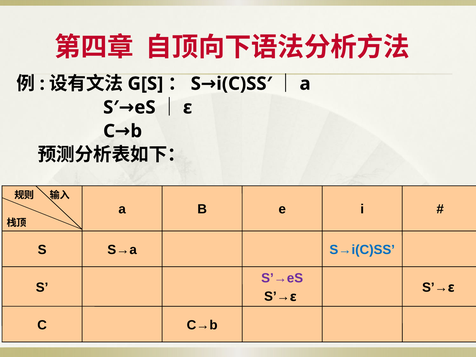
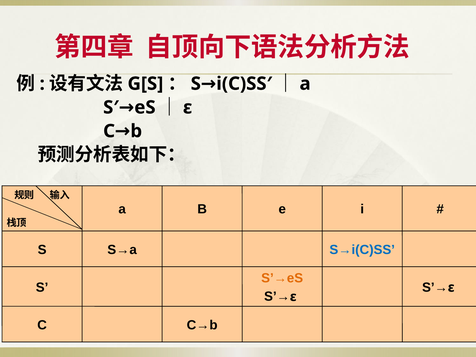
S’→eS colour: purple -> orange
